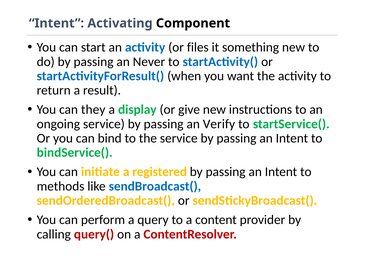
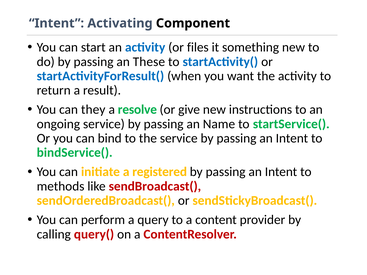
Never: Never -> These
display: display -> resolve
Verify: Verify -> Name
sendBroadcast( colour: blue -> red
